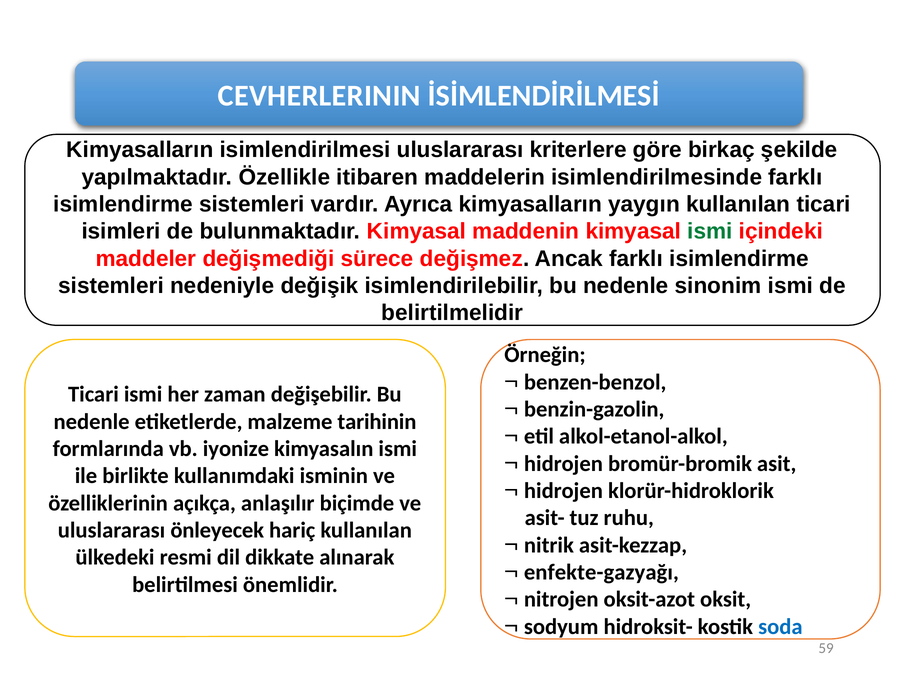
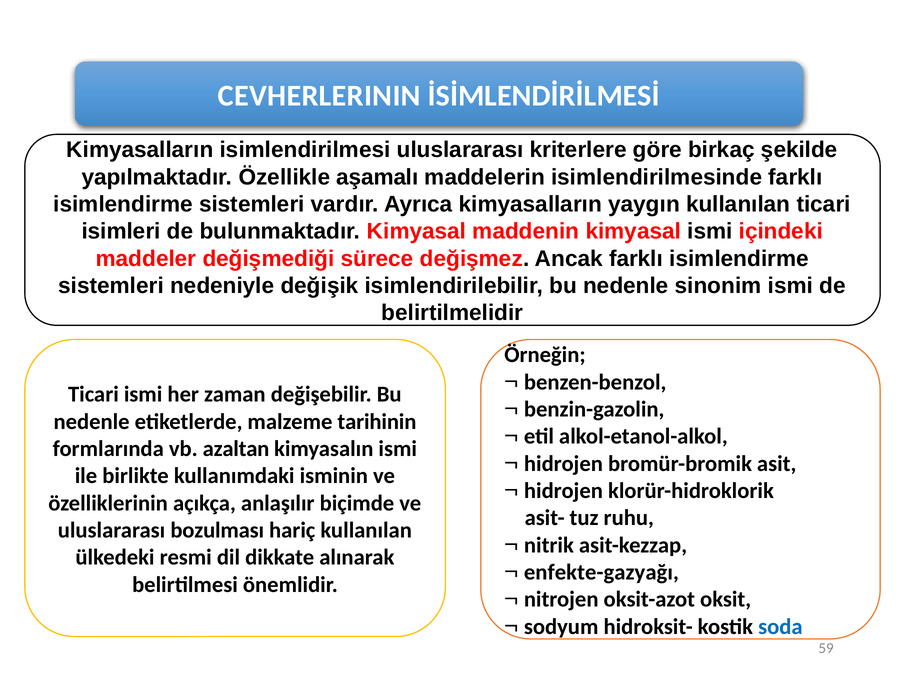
itibaren: itibaren -> aşamalı
ismi at (710, 231) colour: green -> black
iyonize: iyonize -> azaltan
önleyecek: önleyecek -> bozulması
